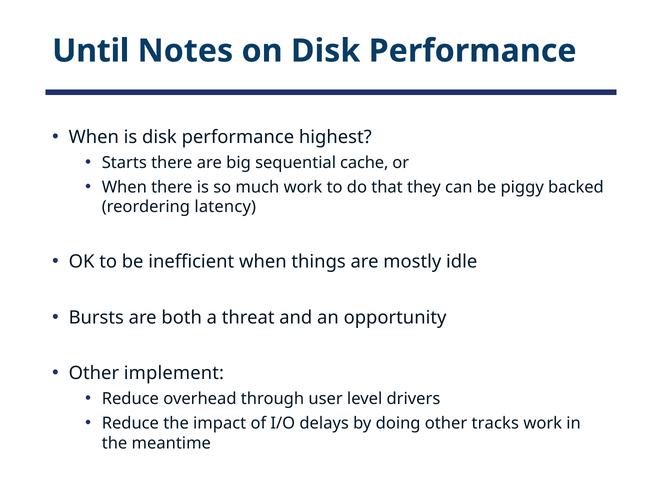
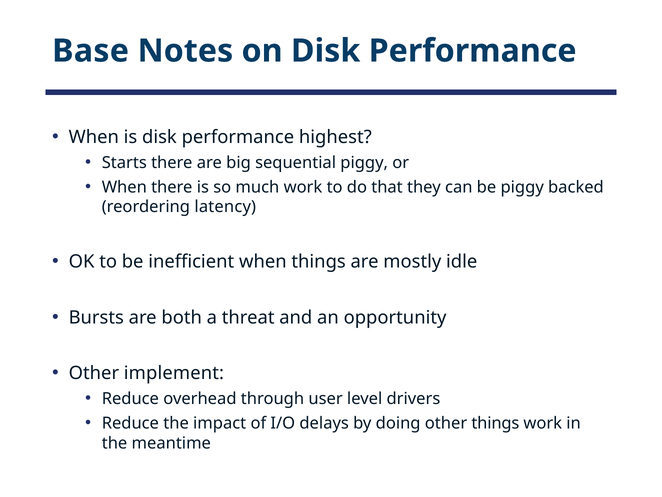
Until: Until -> Base
sequential cache: cache -> piggy
other tracks: tracks -> things
